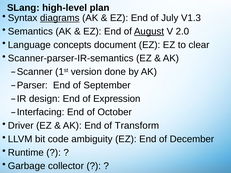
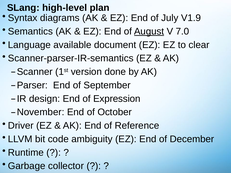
diagrams underline: present -> none
V1.3: V1.3 -> V1.9
2.0: 2.0 -> 7.0
concepts: concepts -> available
Interfacing: Interfacing -> November
Transform: Transform -> Reference
